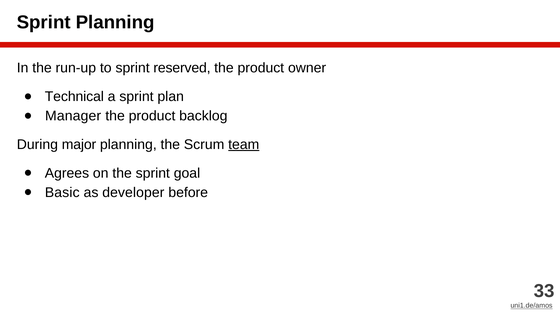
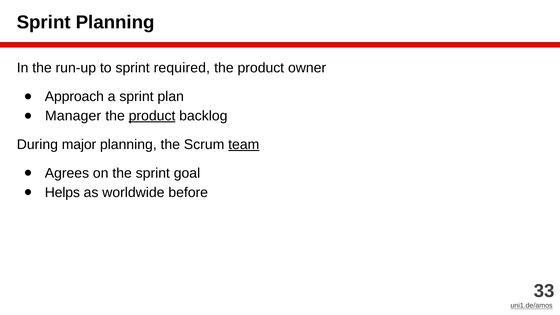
reserved: reserved -> required
Technical: Technical -> Approach
product at (152, 116) underline: none -> present
Basic: Basic -> Helps
developer: developer -> worldwide
